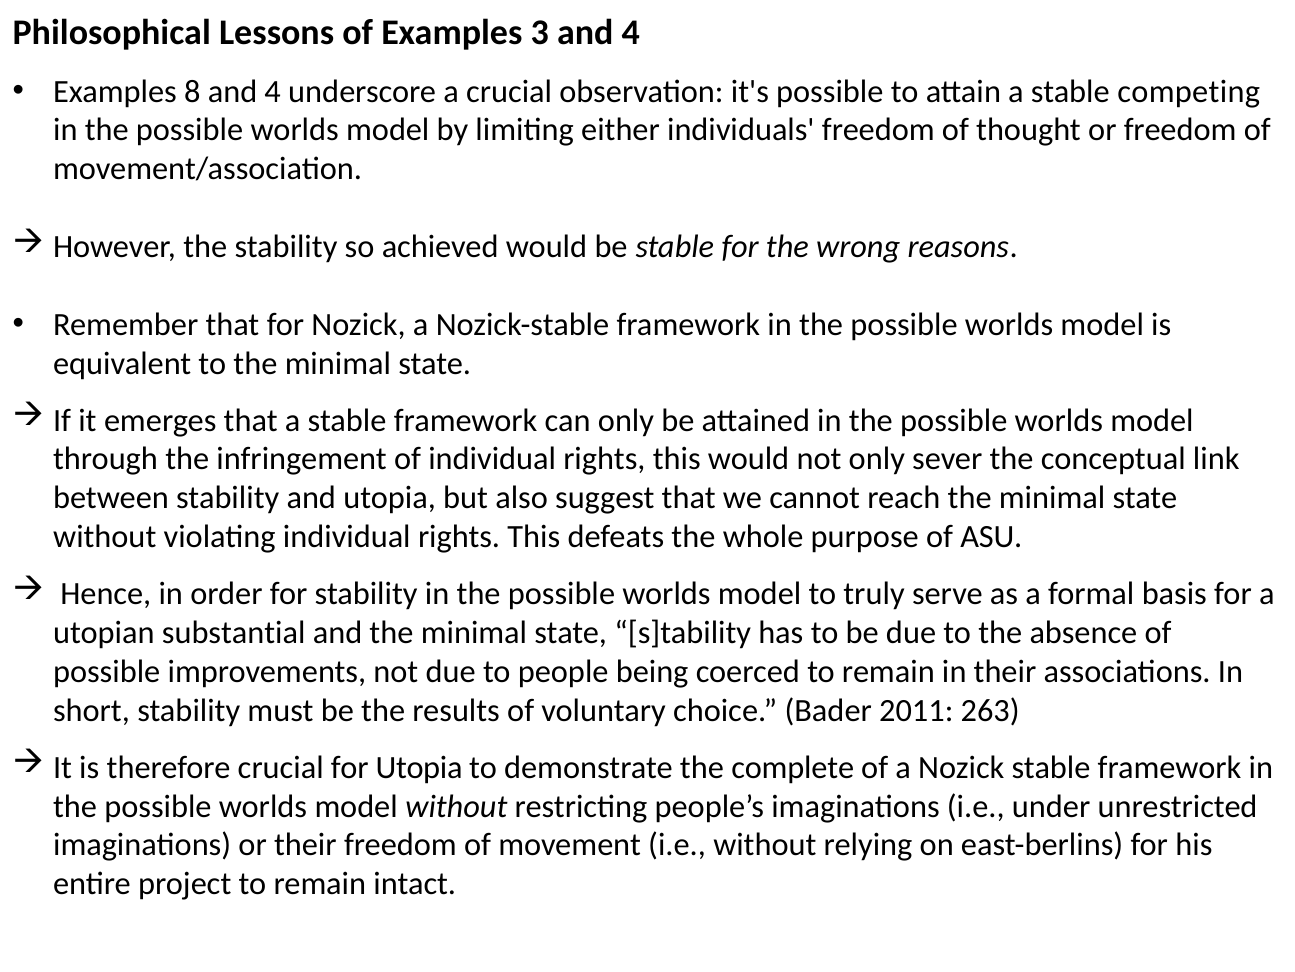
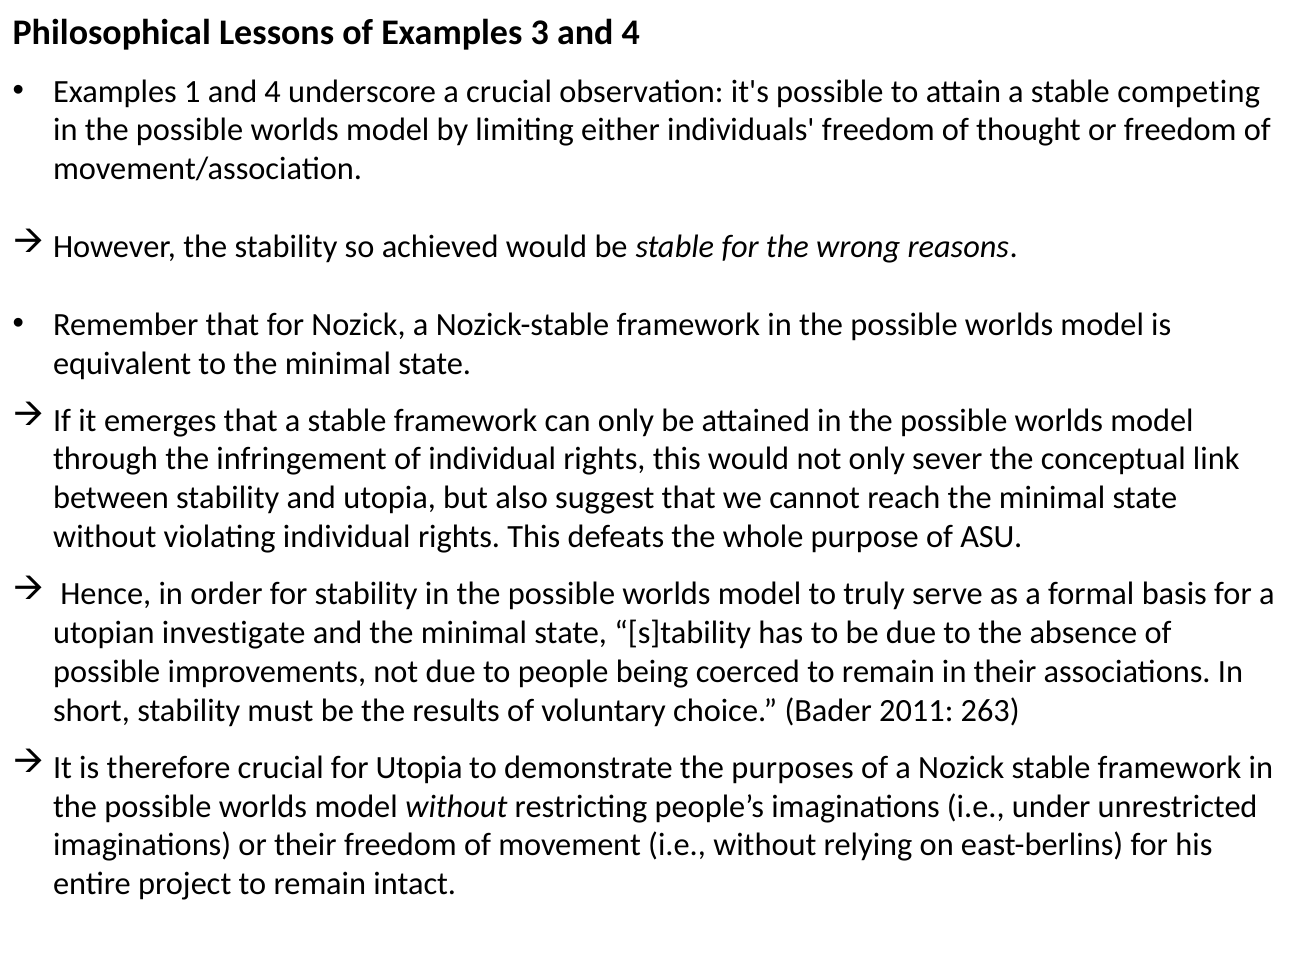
8: 8 -> 1
substantial: substantial -> investigate
complete: complete -> purposes
